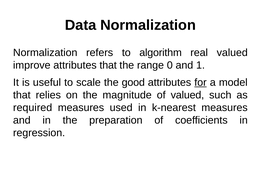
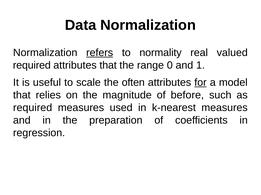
refers underline: none -> present
algorithm: algorithm -> normality
improve at (32, 65): improve -> required
good: good -> often
of valued: valued -> before
